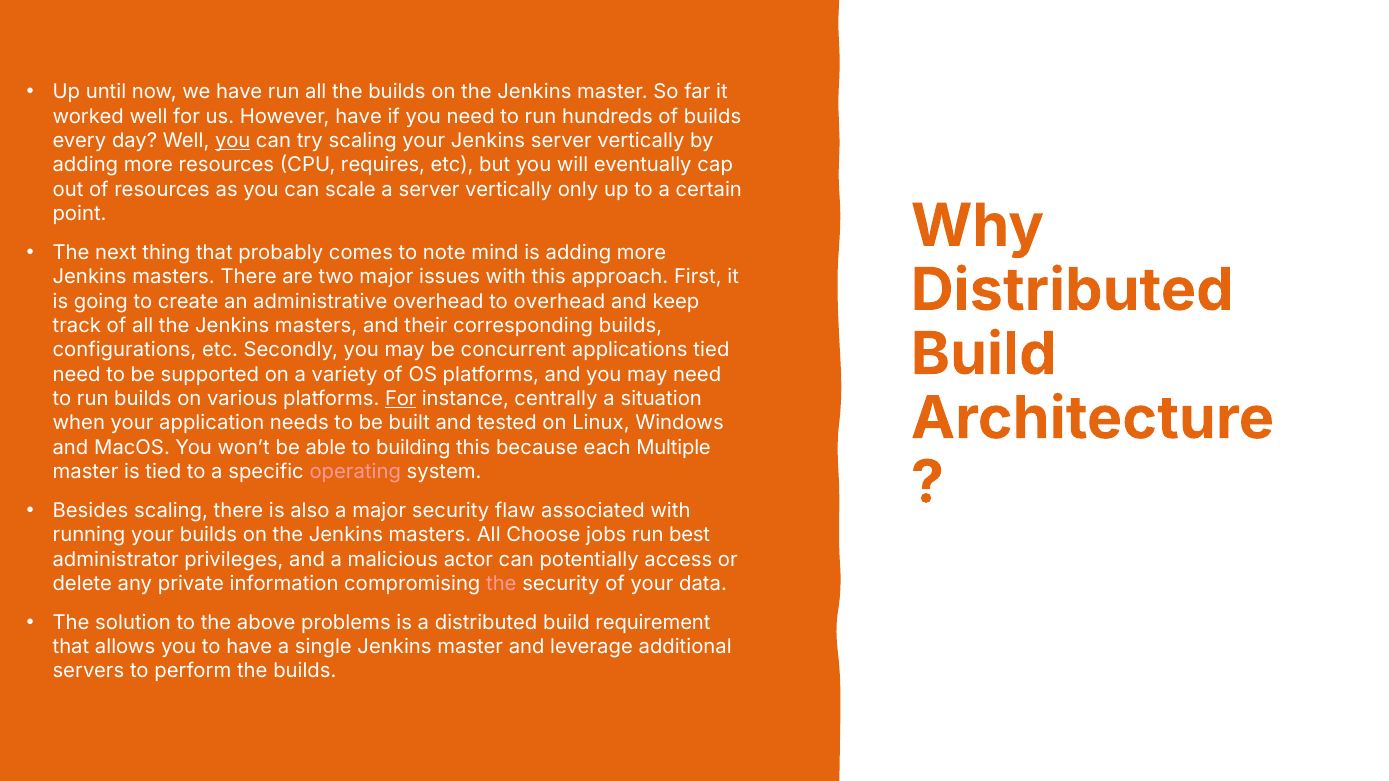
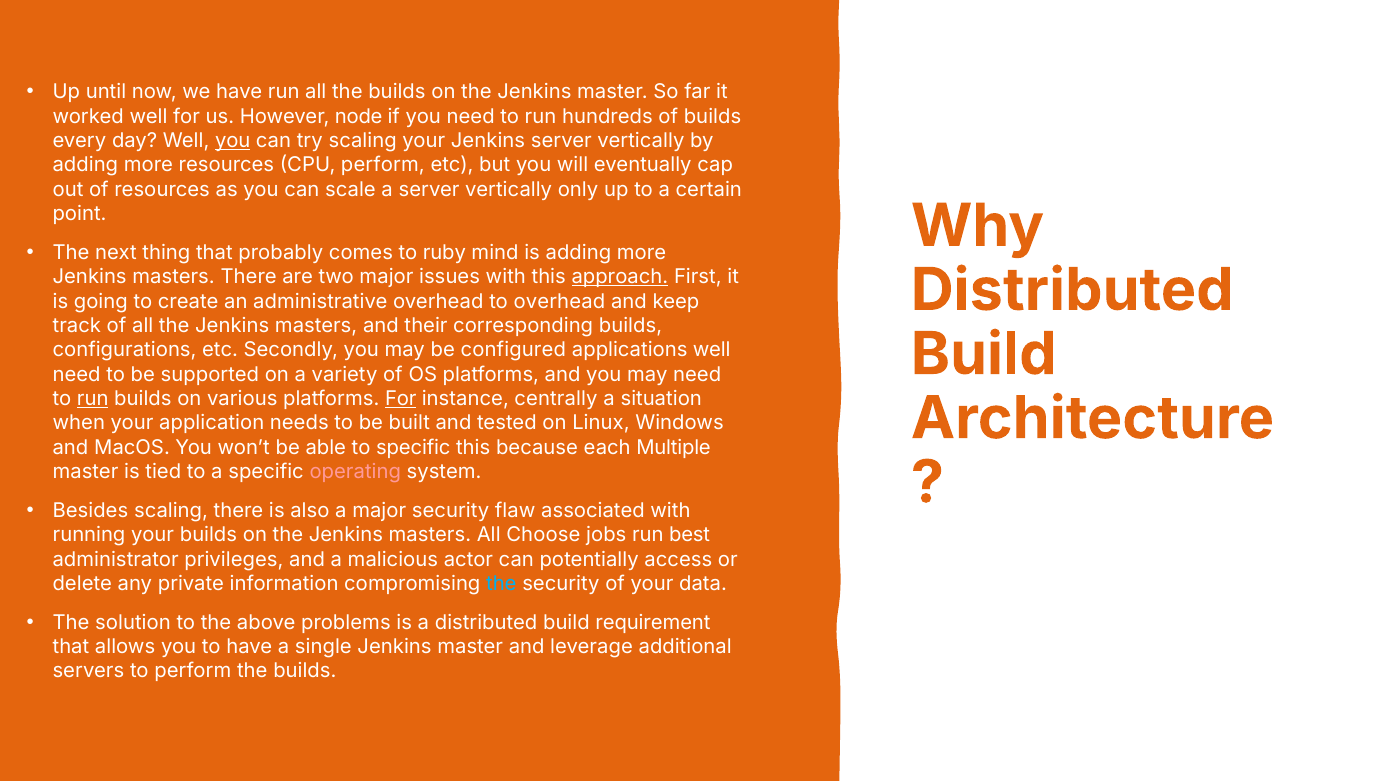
However have: have -> node
CPU requires: requires -> perform
note: note -> ruby
approach underline: none -> present
concurrent: concurrent -> configured
applications tied: tied -> well
run at (93, 399) underline: none -> present
to building: building -> specific
the at (501, 584) colour: pink -> light blue
